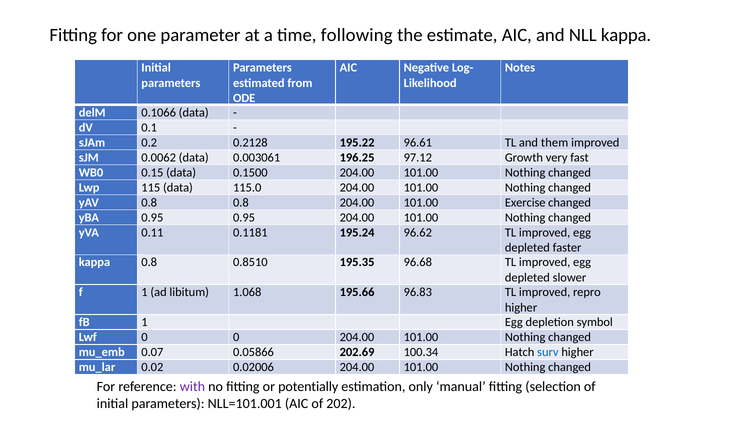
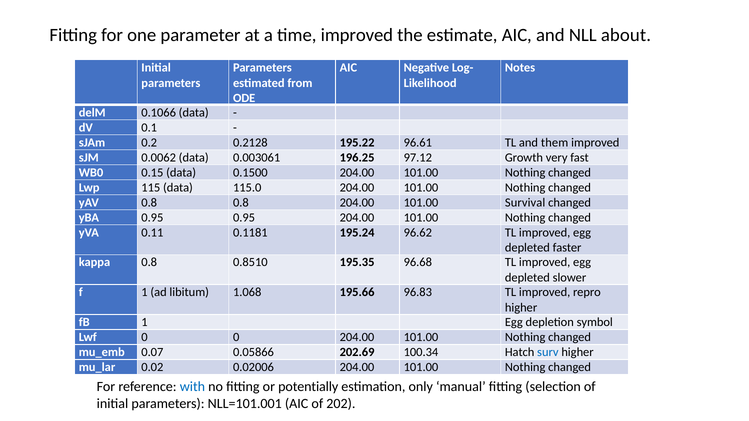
time following: following -> improved
NLL kappa: kappa -> about
Exercise: Exercise -> Survival
with colour: purple -> blue
